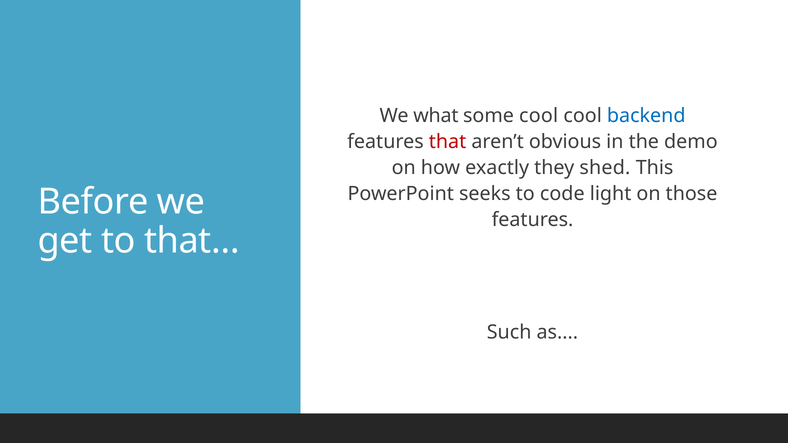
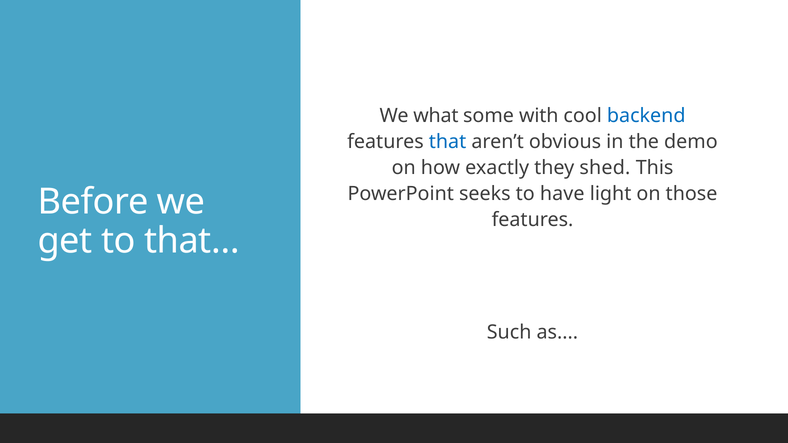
some cool: cool -> with
that colour: red -> blue
code: code -> have
